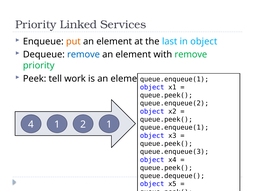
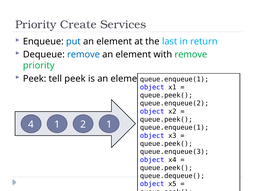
Linked: Linked -> Create
put colour: orange -> blue
in object: object -> return
tell work: work -> peek
